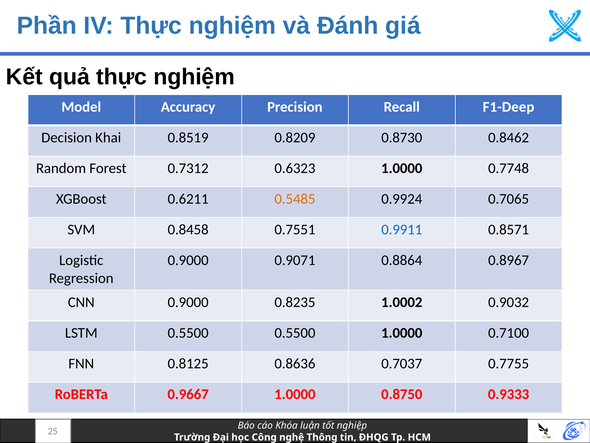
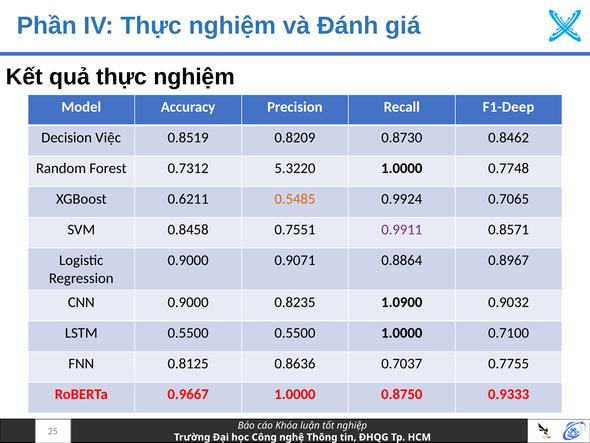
Khai: Khai -> Việc
0.6323: 0.6323 -> 5.3220
0.9911 colour: blue -> purple
1.0002: 1.0002 -> 1.0900
